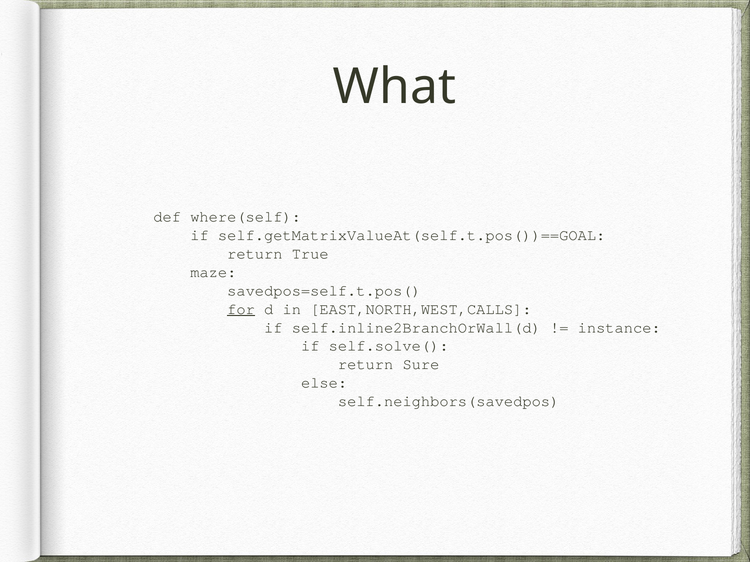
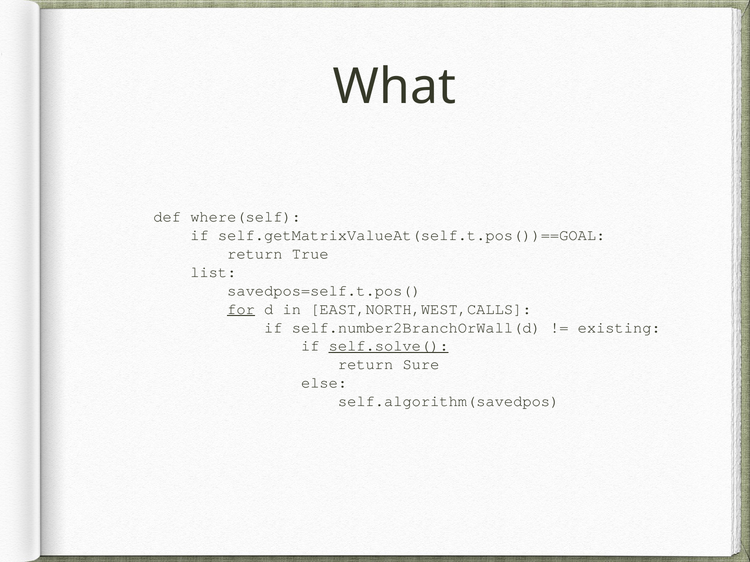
maze: maze -> list
self.inline2BranchOrWall(d: self.inline2BranchOrWall(d -> self.number2BranchOrWall(d
instance: instance -> existing
self.solve( underline: none -> present
self.neighbors(savedpos: self.neighbors(savedpos -> self.algorithm(savedpos
